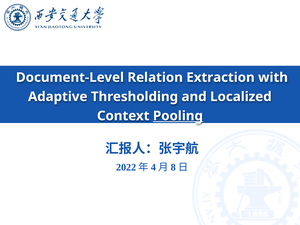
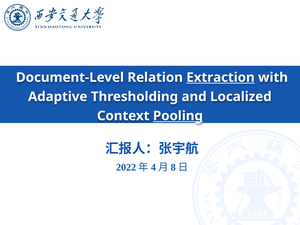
Extraction underline: none -> present
